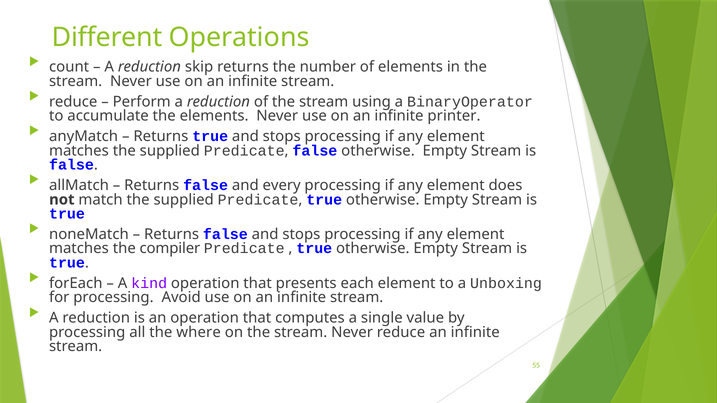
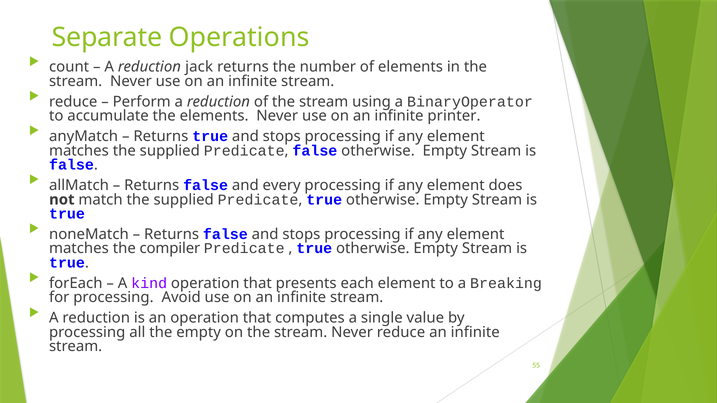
Different: Different -> Separate
skip: skip -> jack
Unboxing: Unboxing -> Breaking
the where: where -> empty
